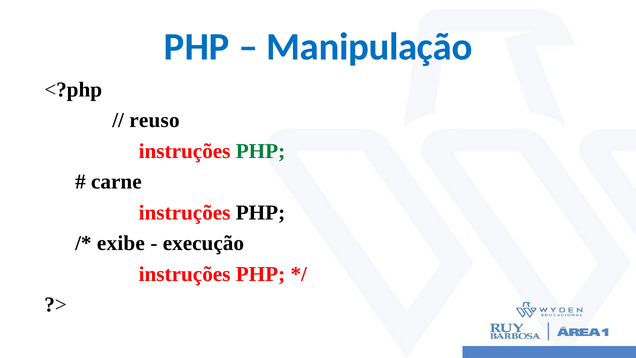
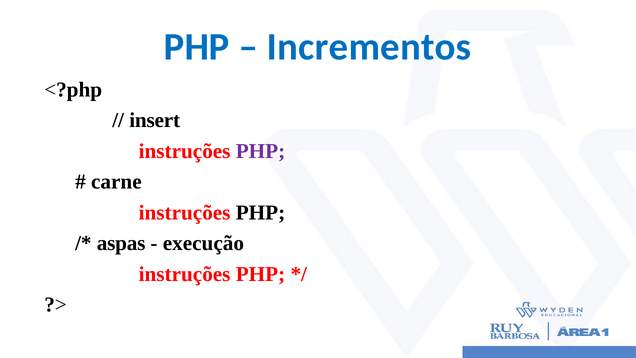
Manipulação: Manipulação -> Incrementos
reuso: reuso -> insert
PHP at (260, 151) colour: green -> purple
exibe: exibe -> aspas
